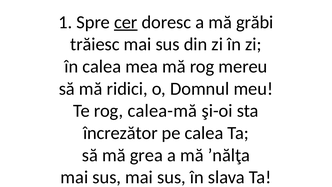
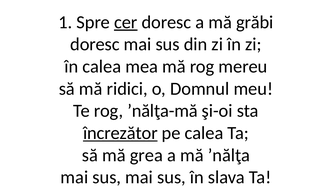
trăiesc at (95, 44): trăiesc -> doresc
calea-mă: calea-mă -> ʼnălţa-mă
încrezător underline: none -> present
